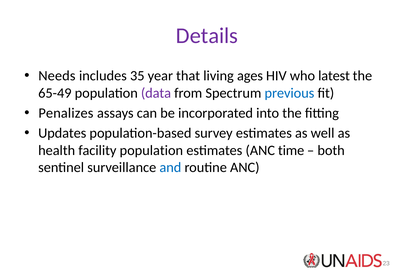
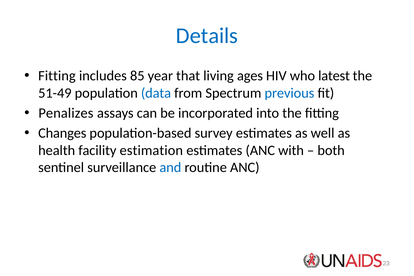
Details colour: purple -> blue
Needs at (57, 76): Needs -> Fitting
35: 35 -> 85
65-49: 65-49 -> 51-49
data colour: purple -> blue
Updates: Updates -> Changes
facility population: population -> estimation
time: time -> with
